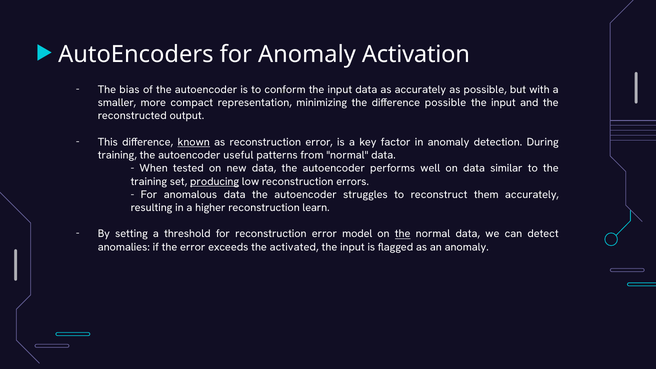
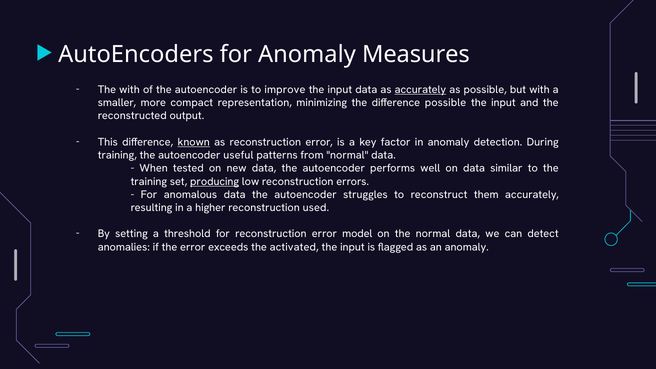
Activation: Activation -> Measures
The bias: bias -> with
conform: conform -> improve
accurately at (420, 90) underline: none -> present
learn: learn -> used
the at (403, 234) underline: present -> none
